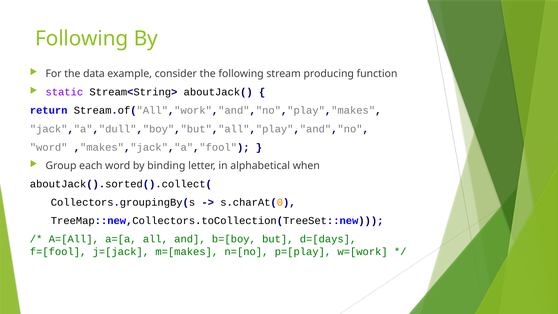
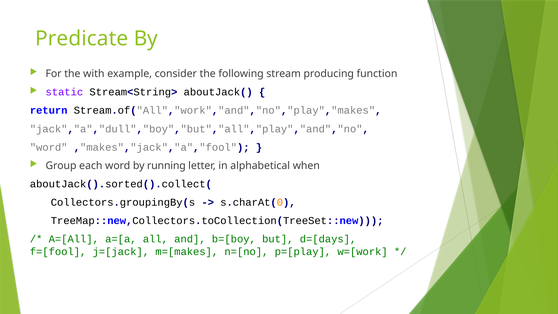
Following at (82, 39): Following -> Predicate
data: data -> with
binding: binding -> running
